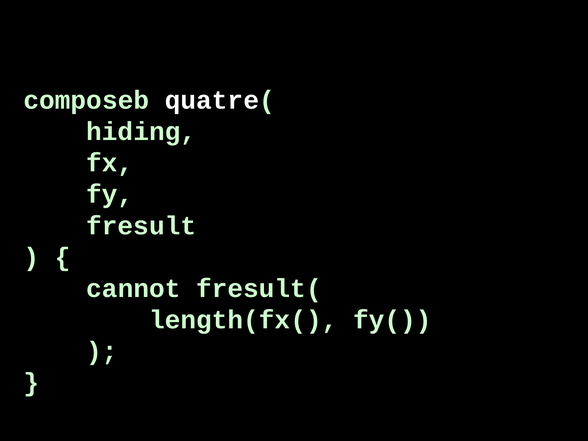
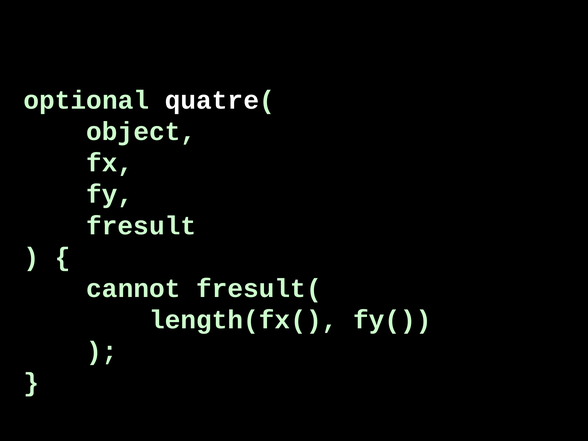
composeb: composeb -> optional
hiding: hiding -> object
